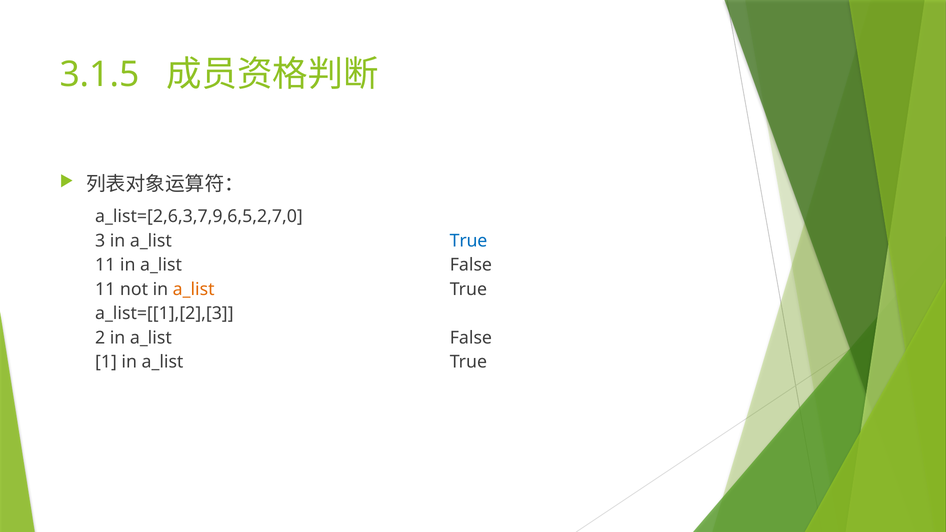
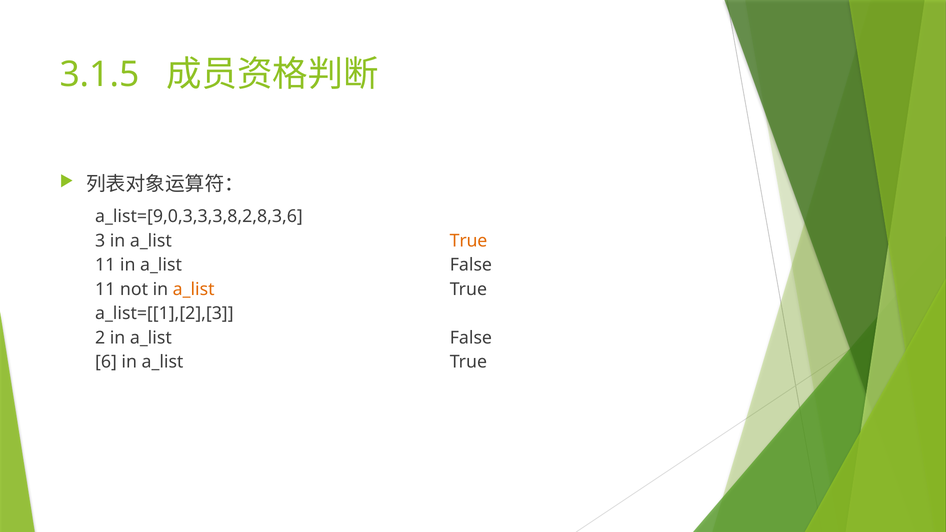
a_list=[2,6,3,7,9,6,5,2,7,0: a_list=[2,6,3,7,9,6,5,2,7,0 -> a_list=[9,0,3,3,3,8,2,8,3,6
True at (469, 241) colour: blue -> orange
1: 1 -> 6
